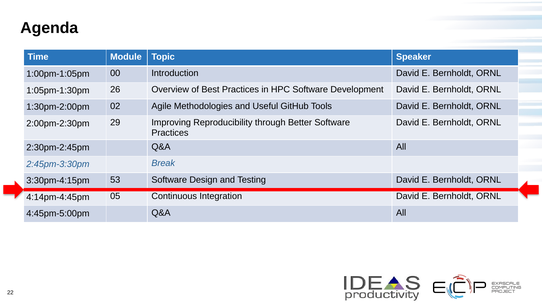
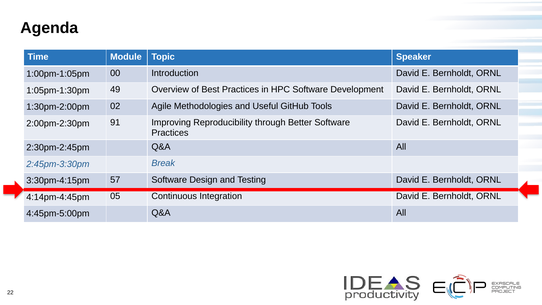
26: 26 -> 49
29: 29 -> 91
53: 53 -> 57
